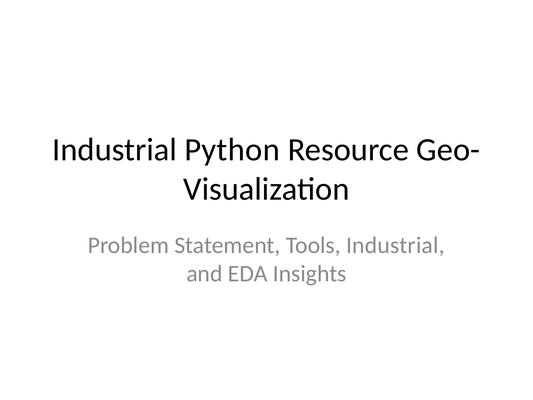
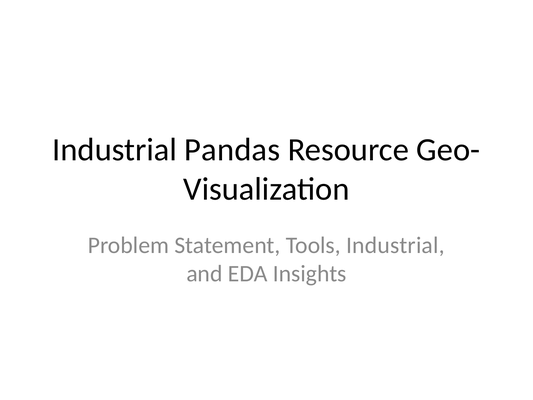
Python: Python -> Pandas
